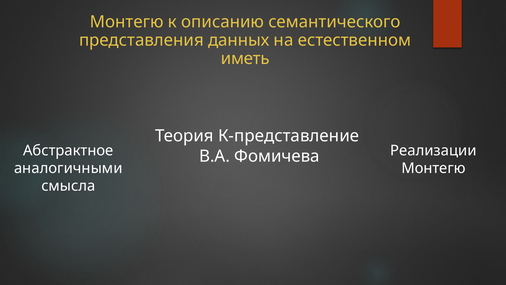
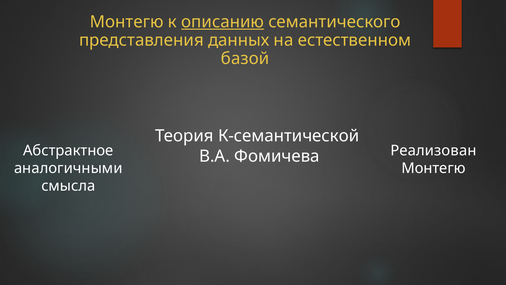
описанию underline: none -> present
иметь: иметь -> базой
К-представление: К-представление -> К-семантической
Реализации: Реализации -> Реализован
